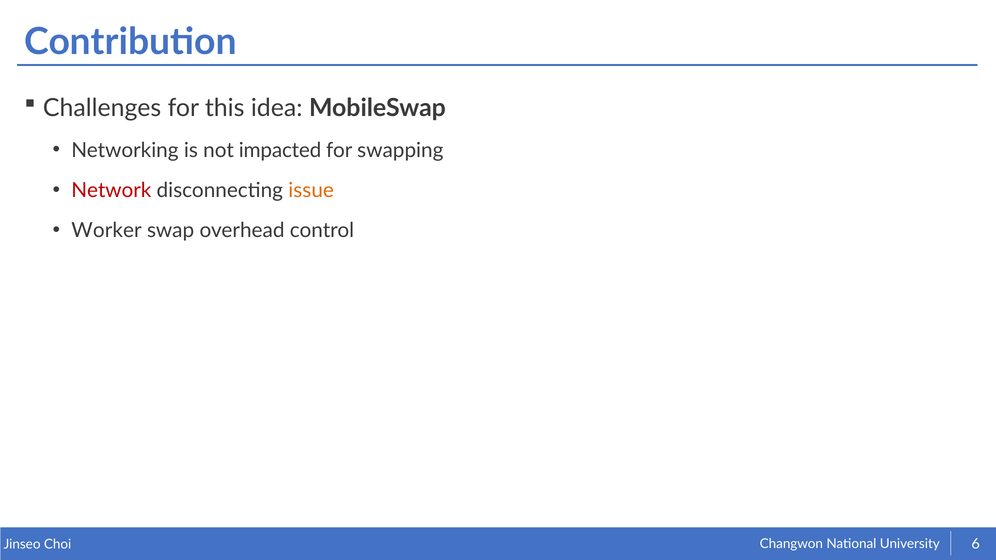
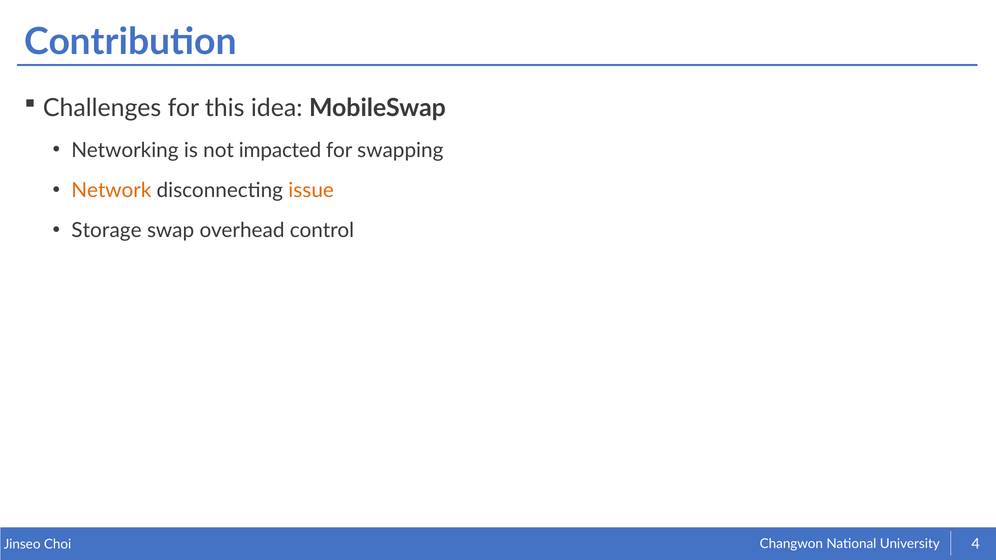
Network colour: red -> orange
Worker: Worker -> Storage
6: 6 -> 4
